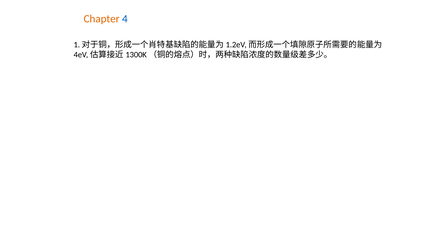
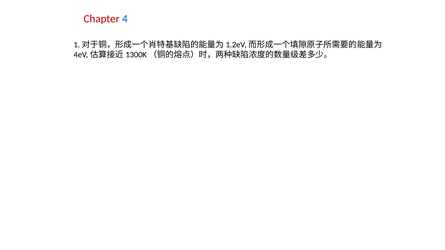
Chapter colour: orange -> red
